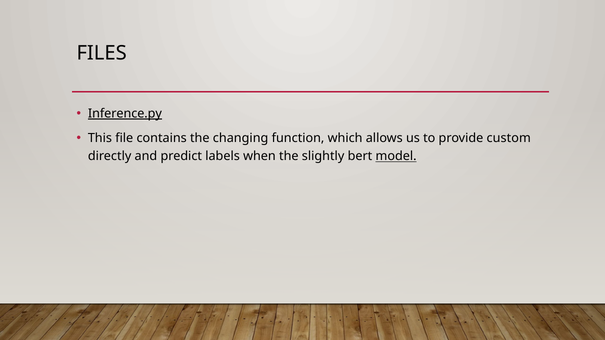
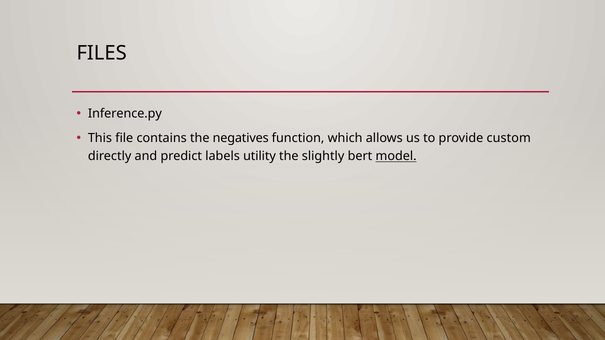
Inference.py underline: present -> none
changing: changing -> negatives
when: when -> utility
